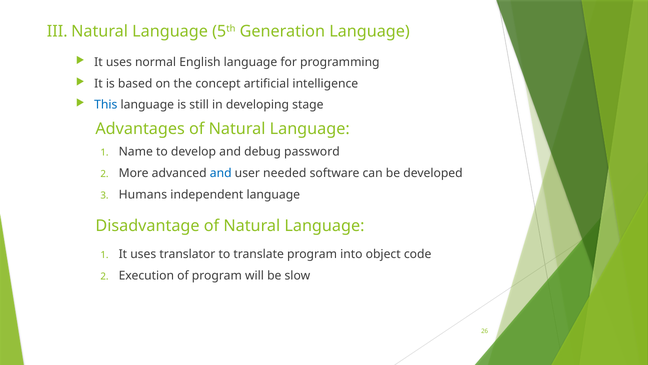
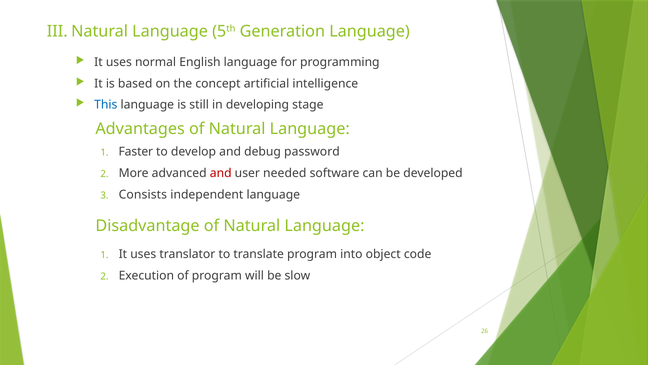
Name: Name -> Faster
and at (221, 173) colour: blue -> red
Humans: Humans -> Consists
